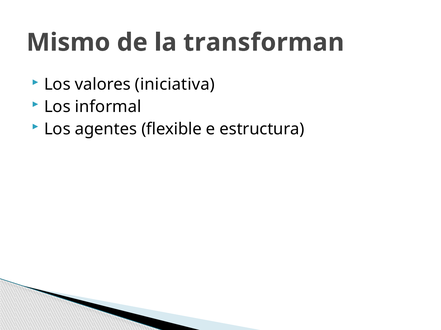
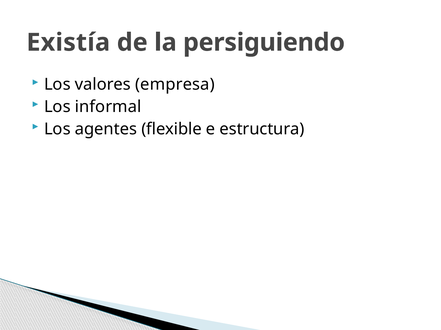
Mismo: Mismo -> Existía
transforman: transforman -> persiguiendo
iniciativa: iniciativa -> empresa
